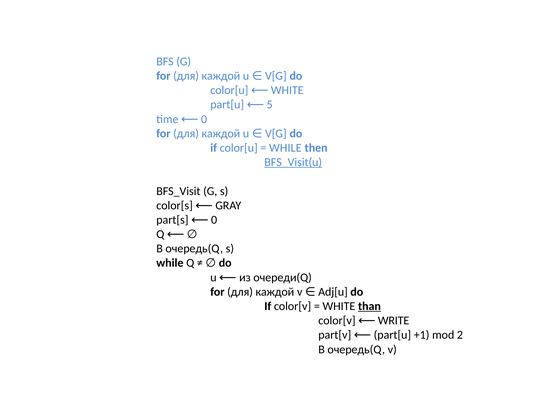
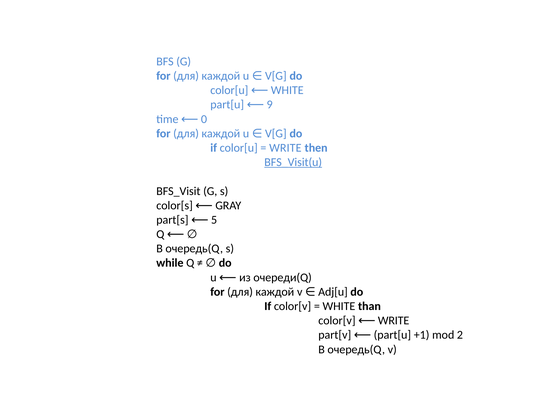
5: 5 -> 9
WHILE at (285, 148): WHILE -> WRITE
part[s 0: 0 -> 5
than underline: present -> none
